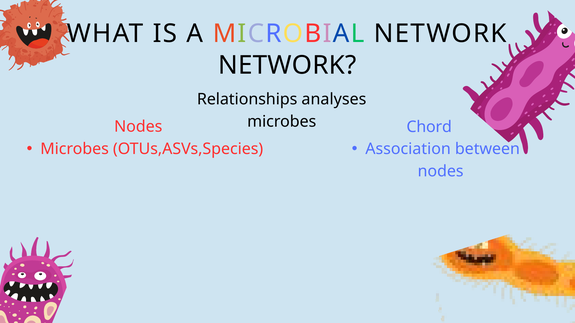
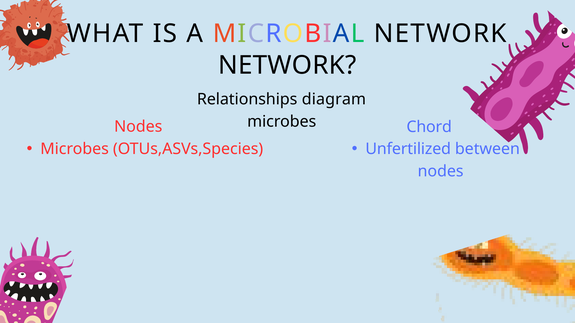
analyses: analyses -> diagram
Association: Association -> Unfertilized
